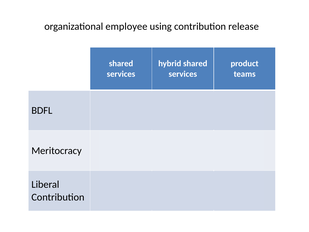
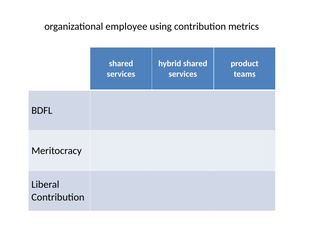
release: release -> metrics
